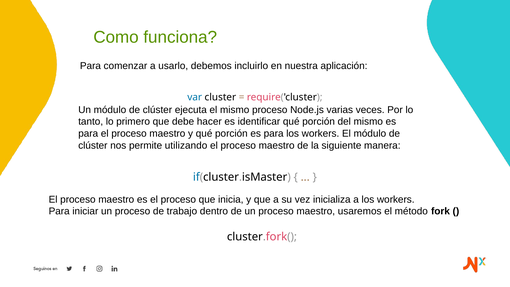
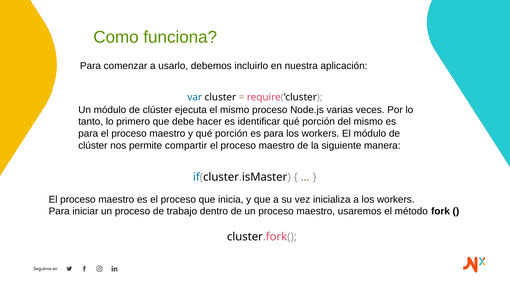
utilizando: utilizando -> compartir
